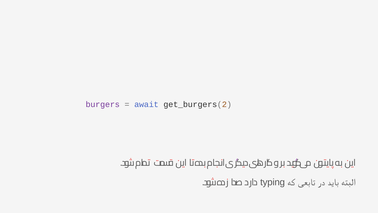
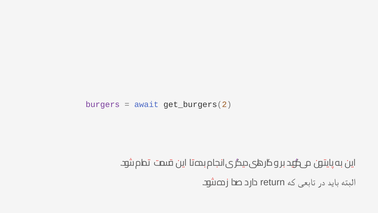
typing: typing -> return
